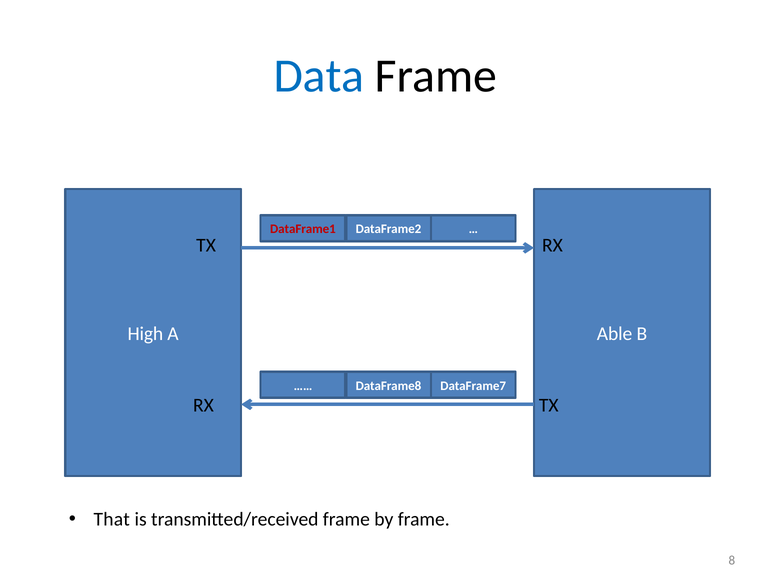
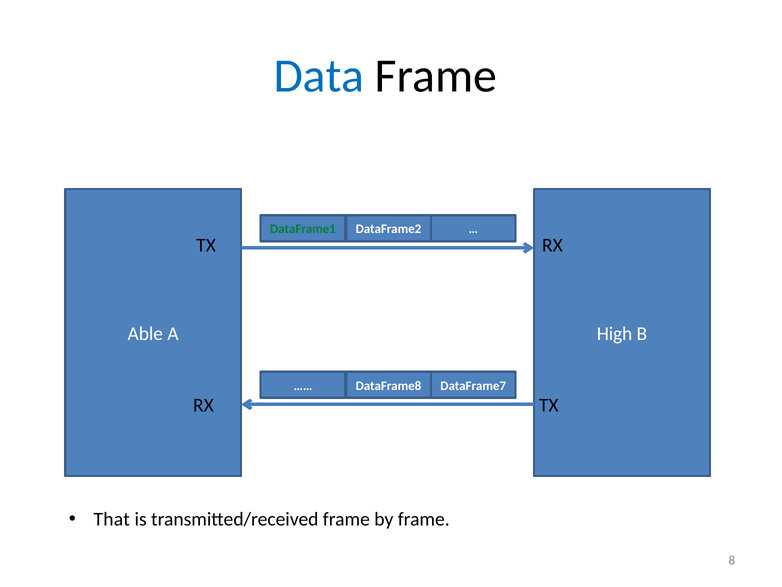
DataFrame1 colour: red -> green
High: High -> Able
Able: Able -> High
